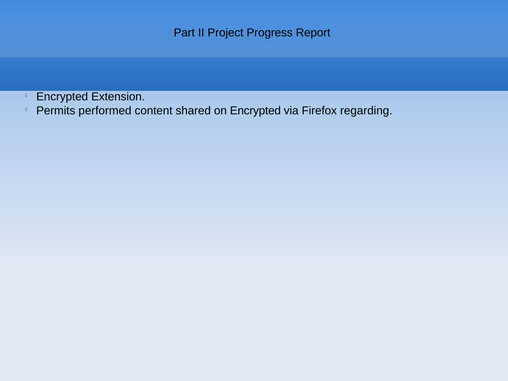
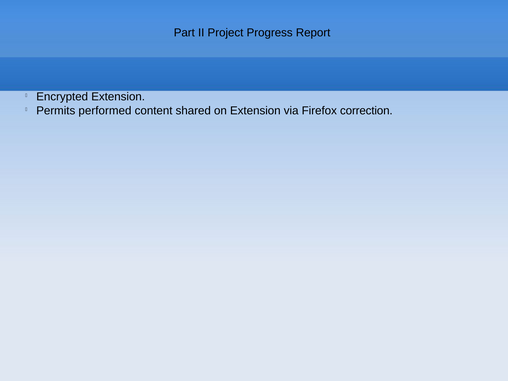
on Encrypted: Encrypted -> Extension
regarding: regarding -> correction
